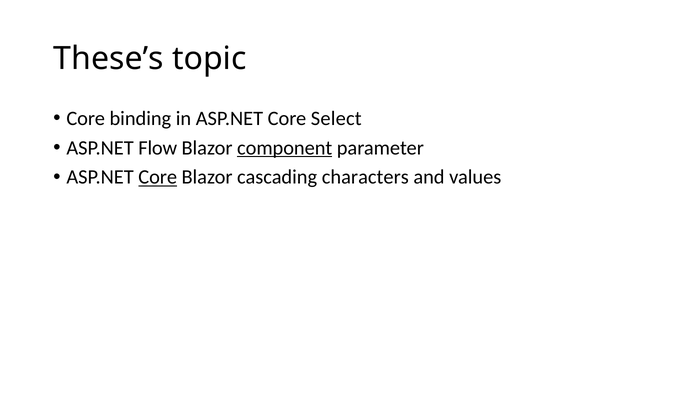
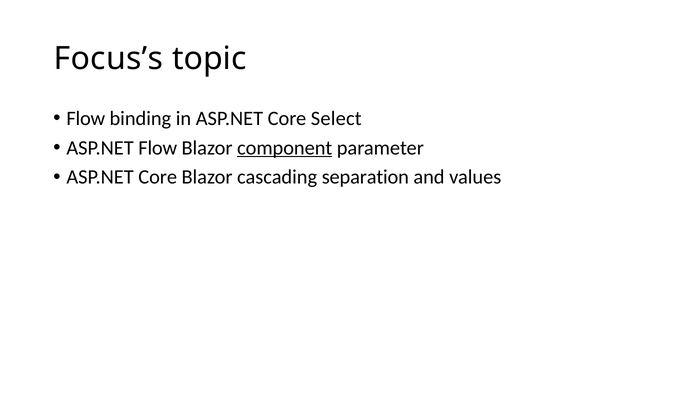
These’s: These’s -> Focus’s
Core at (86, 118): Core -> Flow
Core at (158, 177) underline: present -> none
characters: characters -> separation
